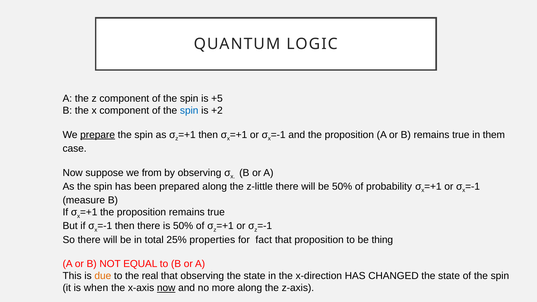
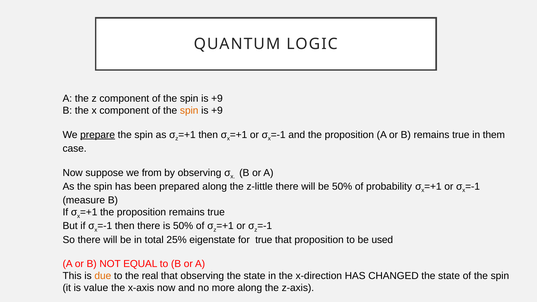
+5 at (217, 99): +5 -> +9
spin at (189, 111) colour: blue -> orange
+2 at (217, 111): +2 -> +9
properties: properties -> eigenstate
for fact: fact -> true
thing: thing -> used
when: when -> value
now at (166, 288) underline: present -> none
